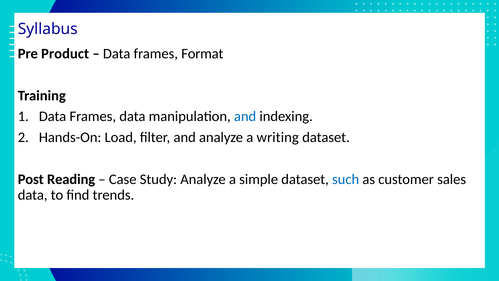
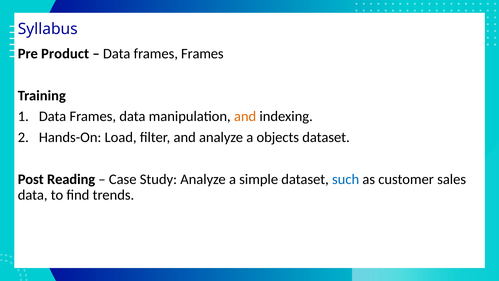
frames Format: Format -> Frames
and at (245, 116) colour: blue -> orange
writing: writing -> objects
